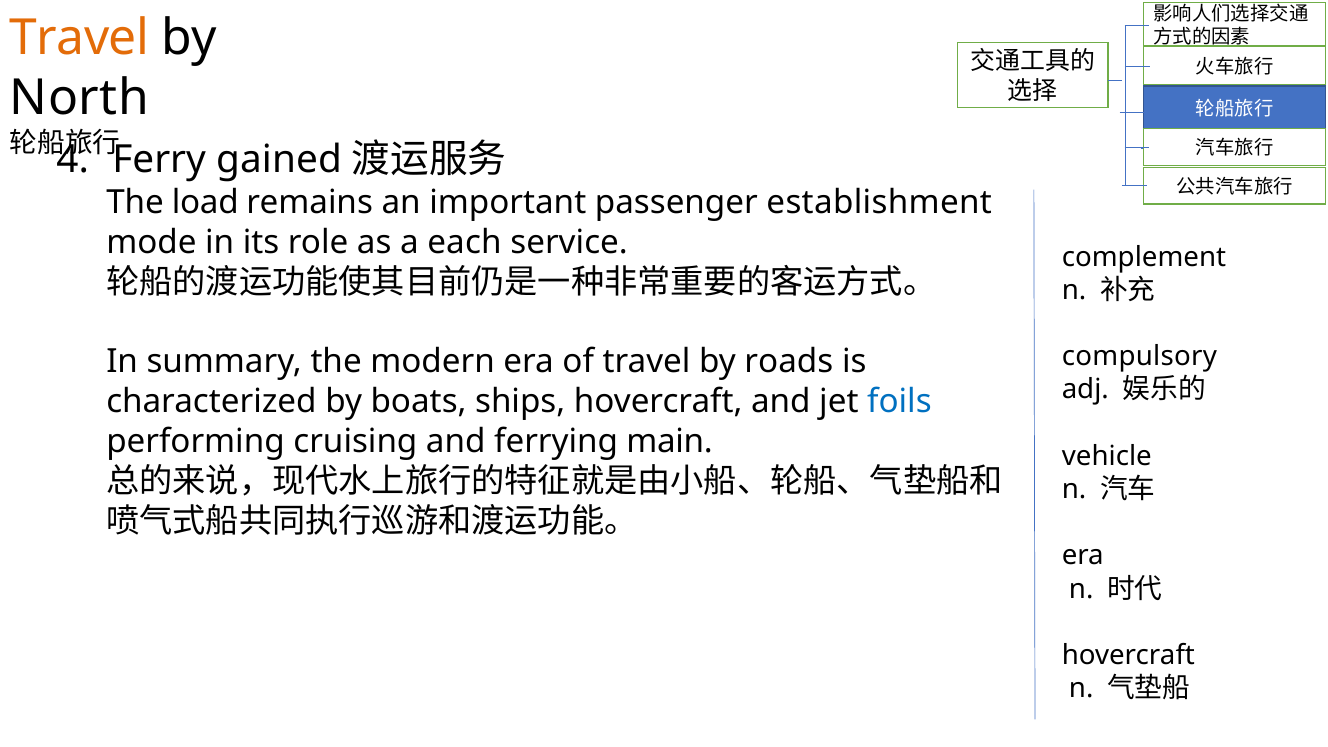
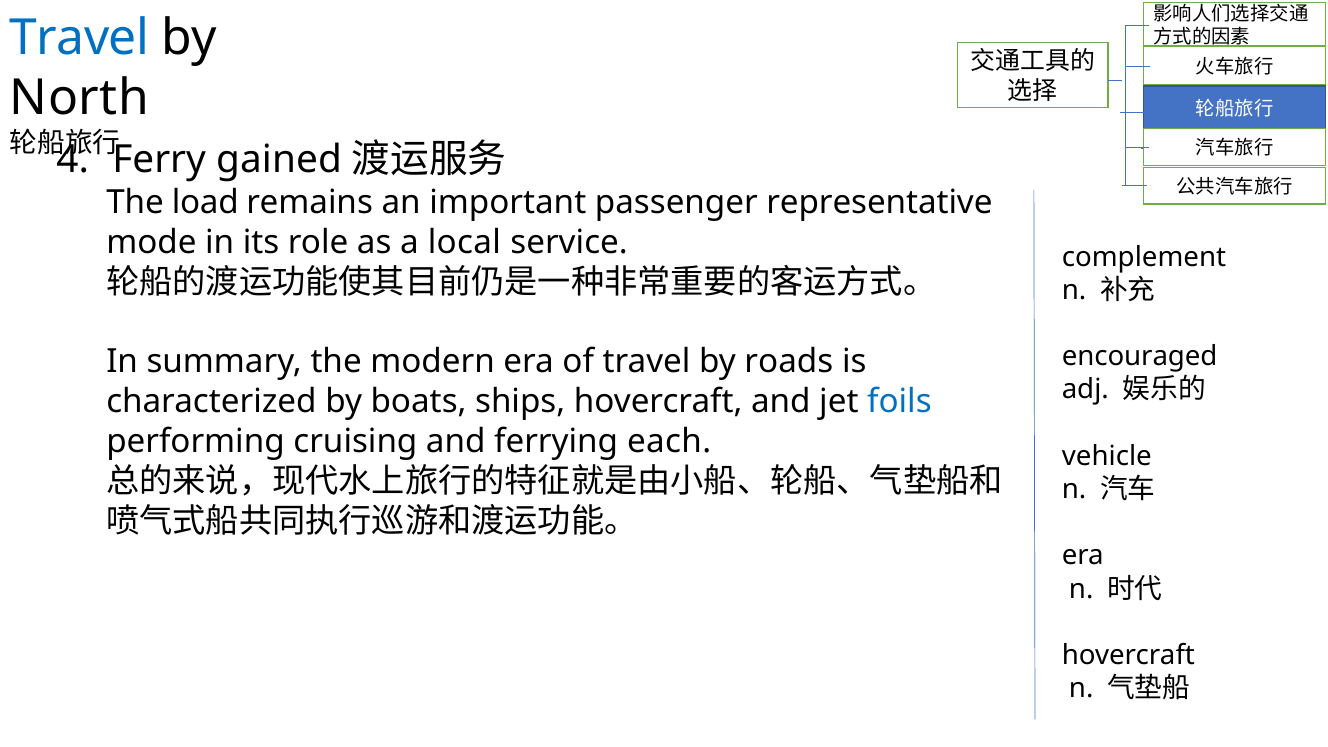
Travel at (79, 38) colour: orange -> blue
establishment: establishment -> representative
each: each -> local
compulsory: compulsory -> encouraged
main: main -> each
